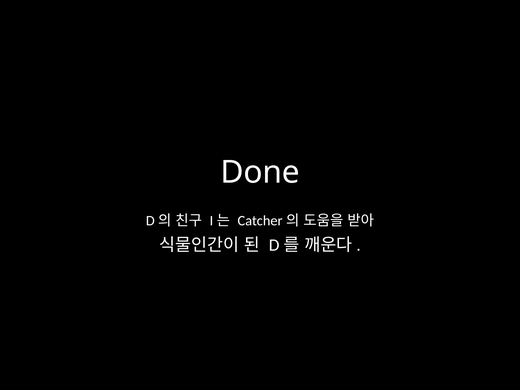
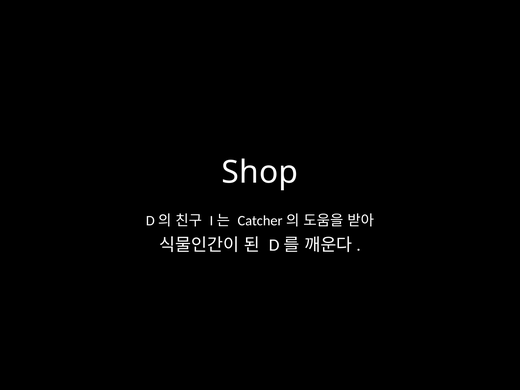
Done: Done -> Shop
